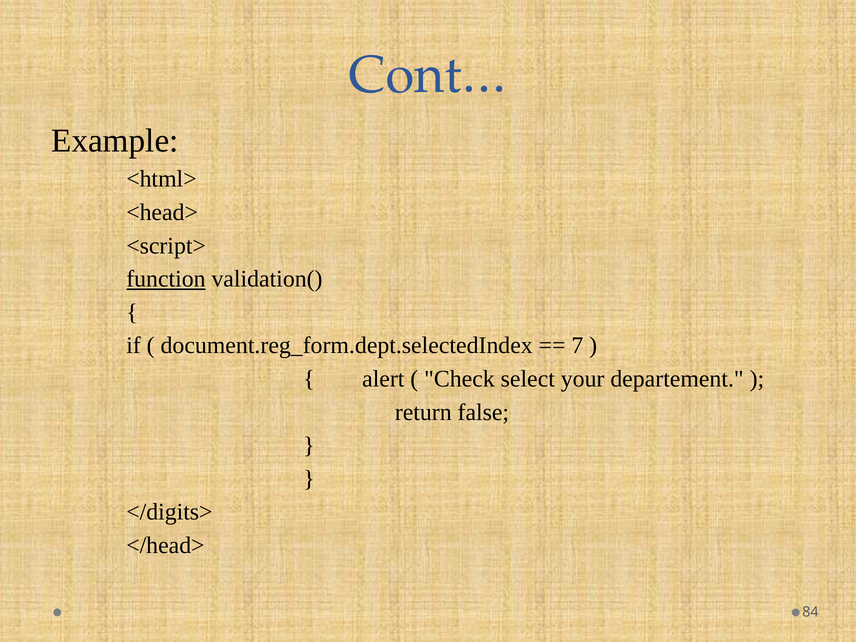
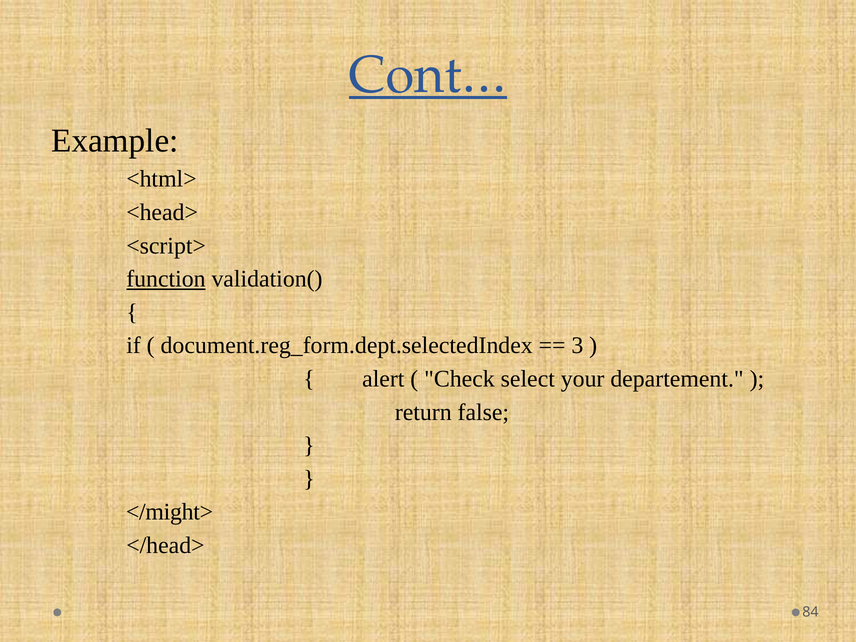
Cont… underline: none -> present
7: 7 -> 3
</digits>: </digits> -> </might>
